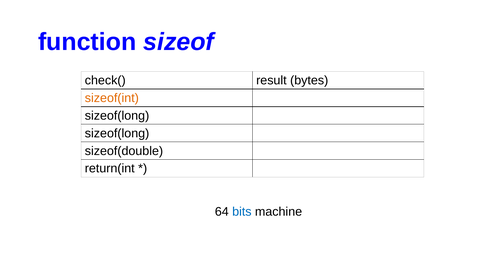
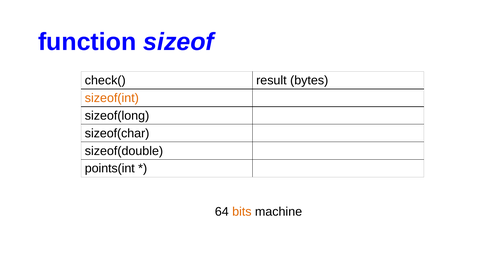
sizeof(long at (117, 134): sizeof(long -> sizeof(char
return(int: return(int -> points(int
bits colour: blue -> orange
